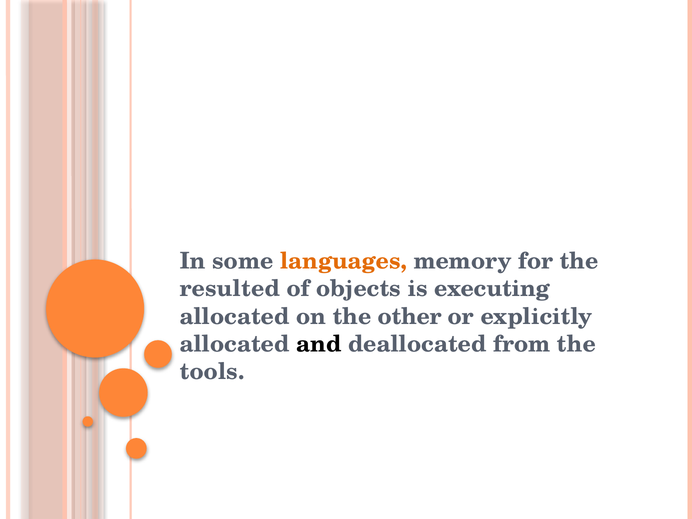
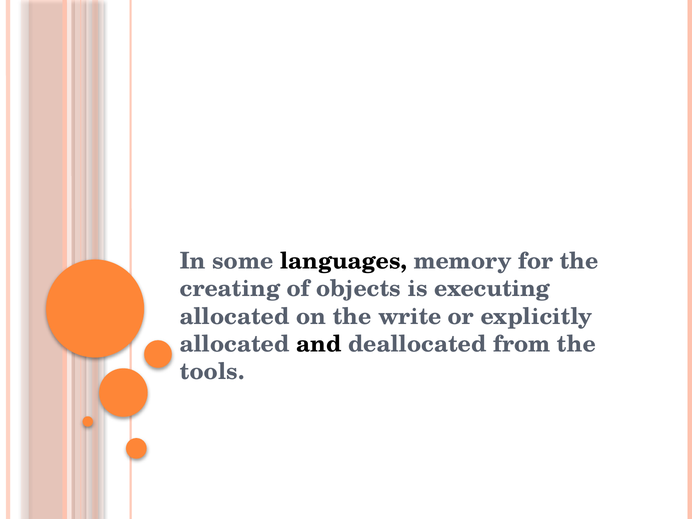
languages colour: orange -> black
resulted: resulted -> creating
other: other -> write
